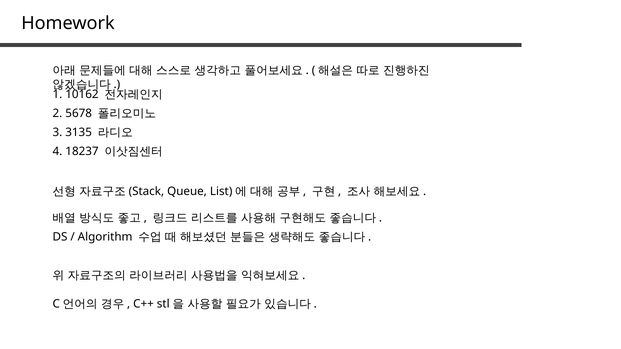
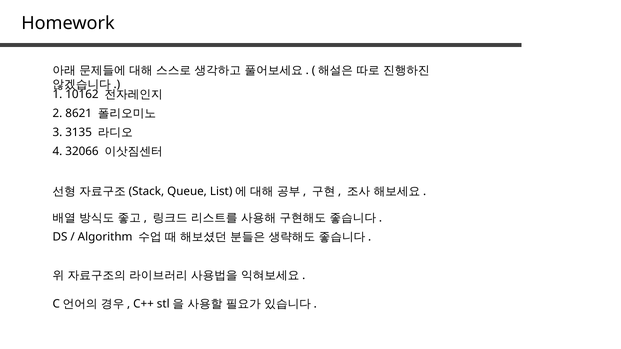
5678: 5678 -> 8621
18237: 18237 -> 32066
